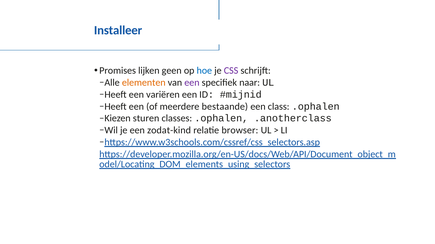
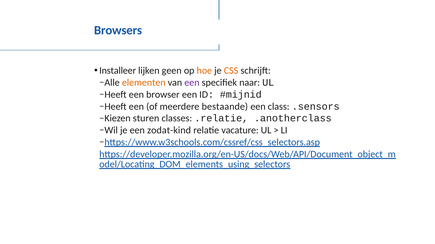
Installeer: Installeer -> Browsers
Promises: Promises -> Installeer
hoe colour: blue -> orange
CSS colour: purple -> orange
variëren: variëren -> browser
class .ophalen: .ophalen -> .sensors
classes .ophalen: .ophalen -> .relatie
browser: browser -> vacature
